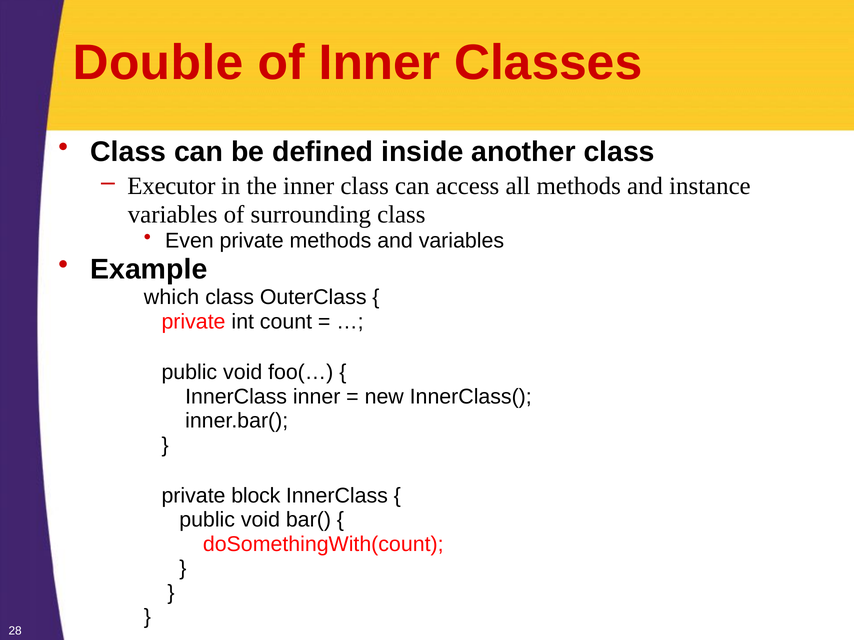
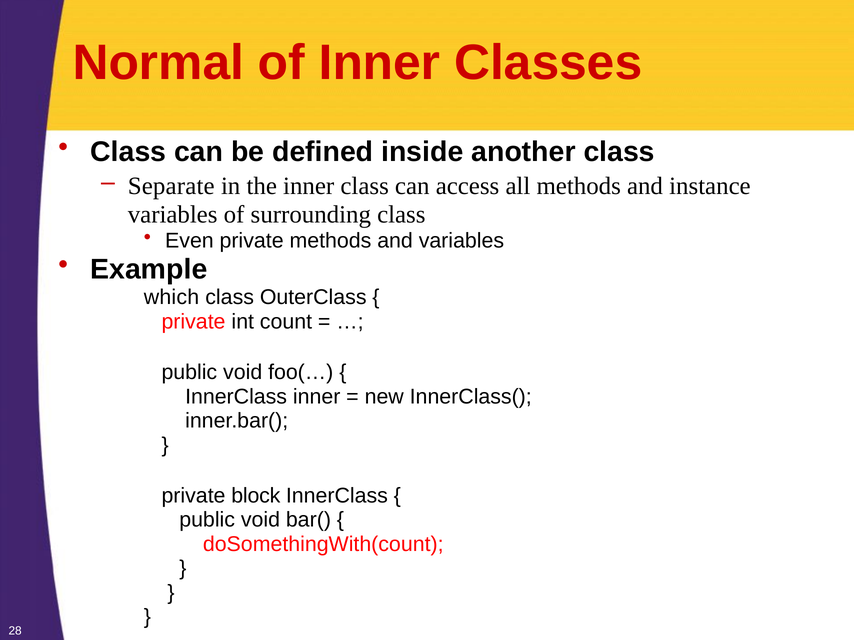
Double: Double -> Normal
Executor: Executor -> Separate
